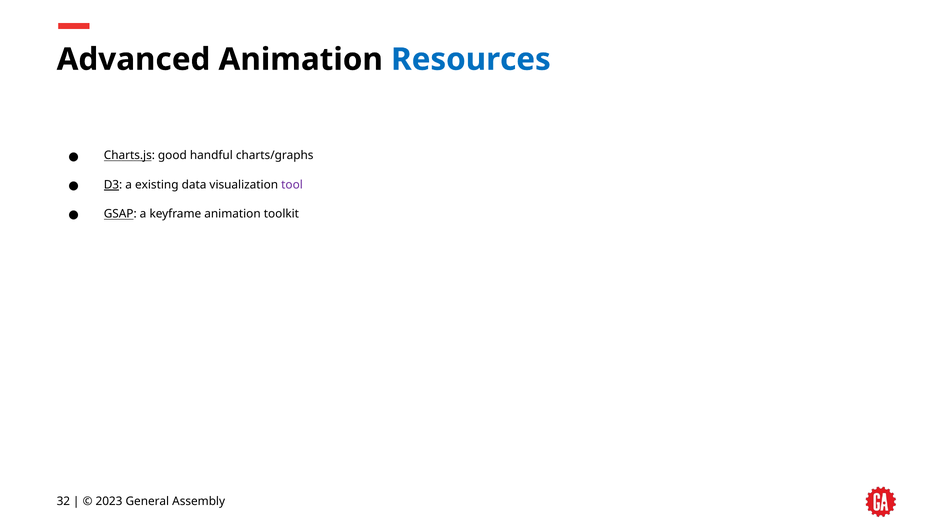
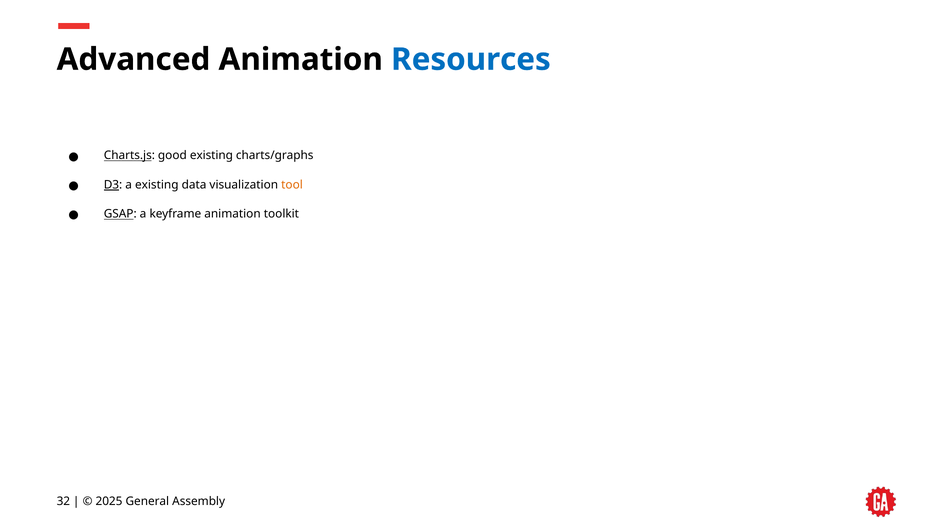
good handful: handful -> existing
tool colour: purple -> orange
2023: 2023 -> 2025
